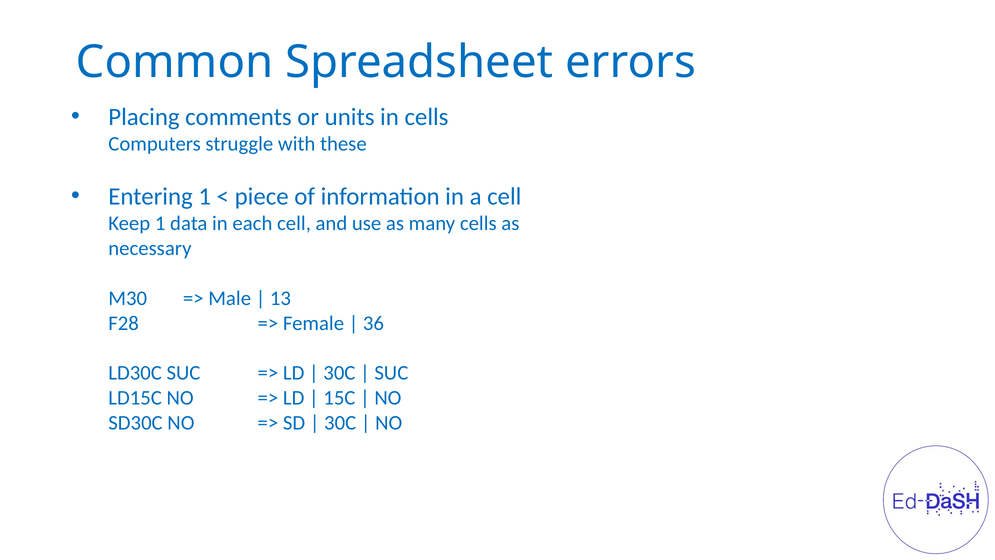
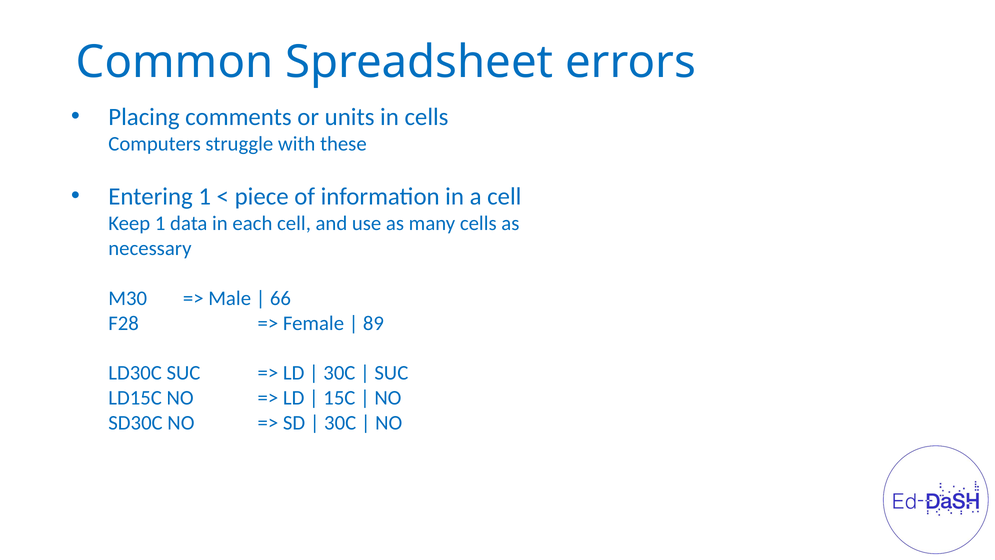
13: 13 -> 66
36: 36 -> 89
